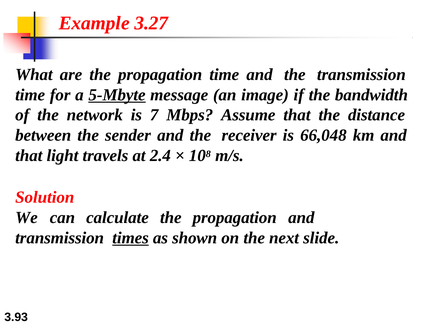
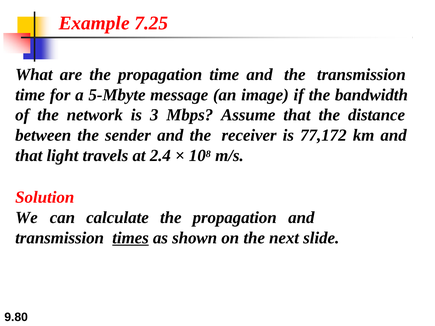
3.27: 3.27 -> 7.25
5-Mbyte underline: present -> none
7: 7 -> 3
66,048: 66,048 -> 77,172
3.93: 3.93 -> 9.80
